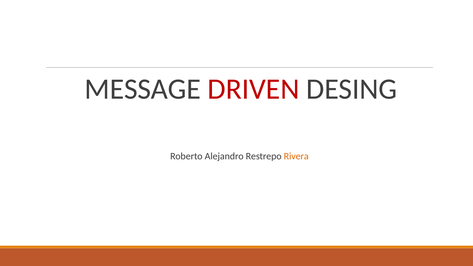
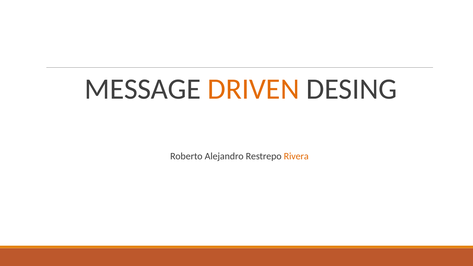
DRIVEN colour: red -> orange
